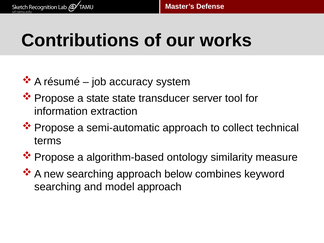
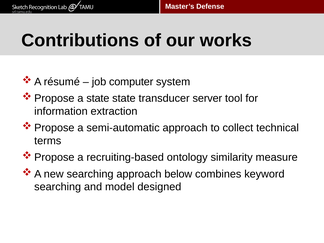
accuracy: accuracy -> computer
algorithm-based: algorithm-based -> recruiting-based
model approach: approach -> designed
